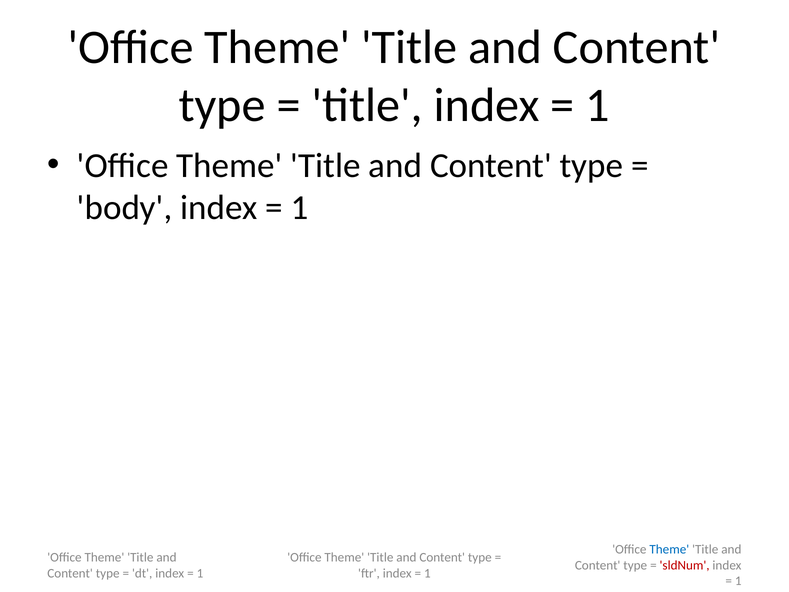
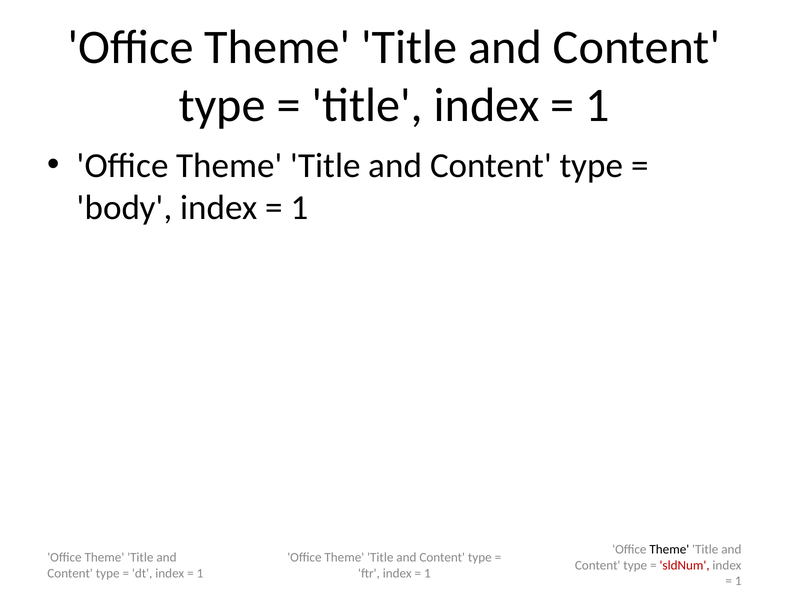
Theme at (669, 549) colour: blue -> black
